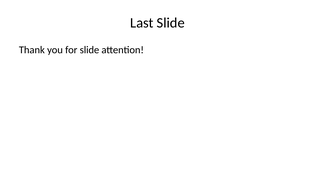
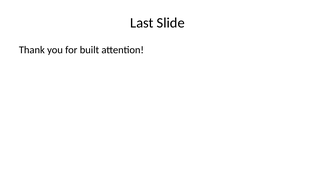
for slide: slide -> built
